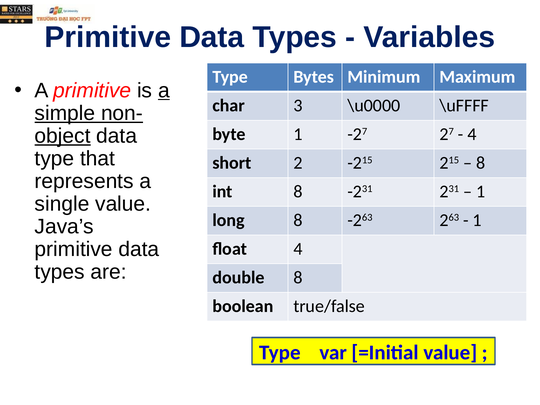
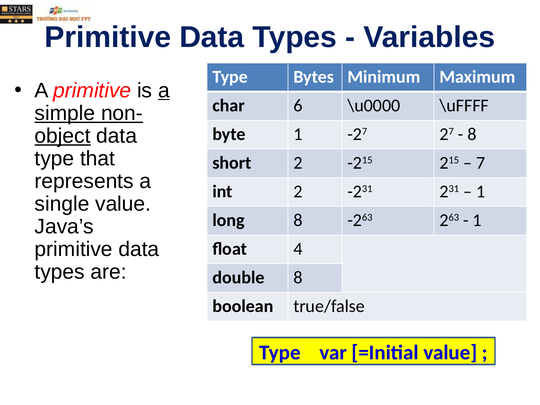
3: 3 -> 6
4 at (472, 134): 4 -> 8
8 at (481, 163): 8 -> 7
int 8: 8 -> 2
